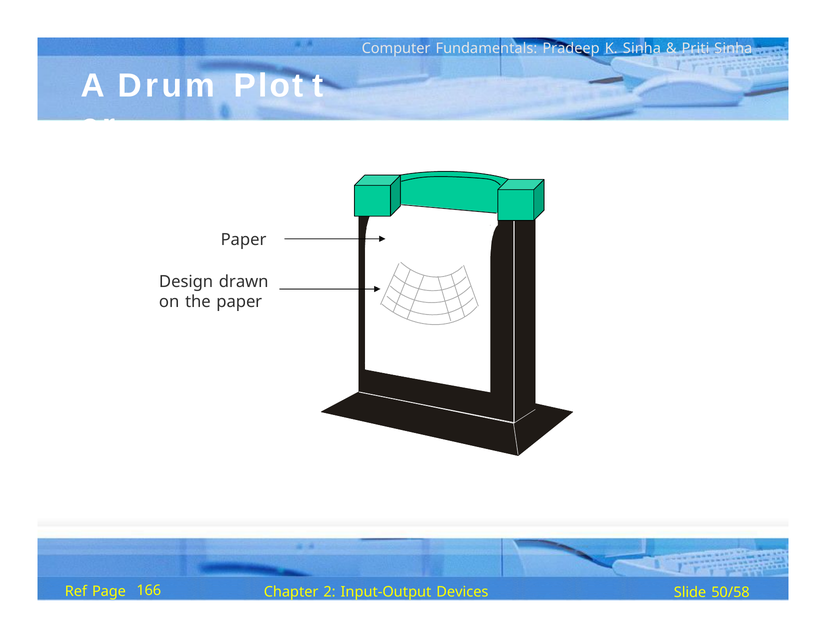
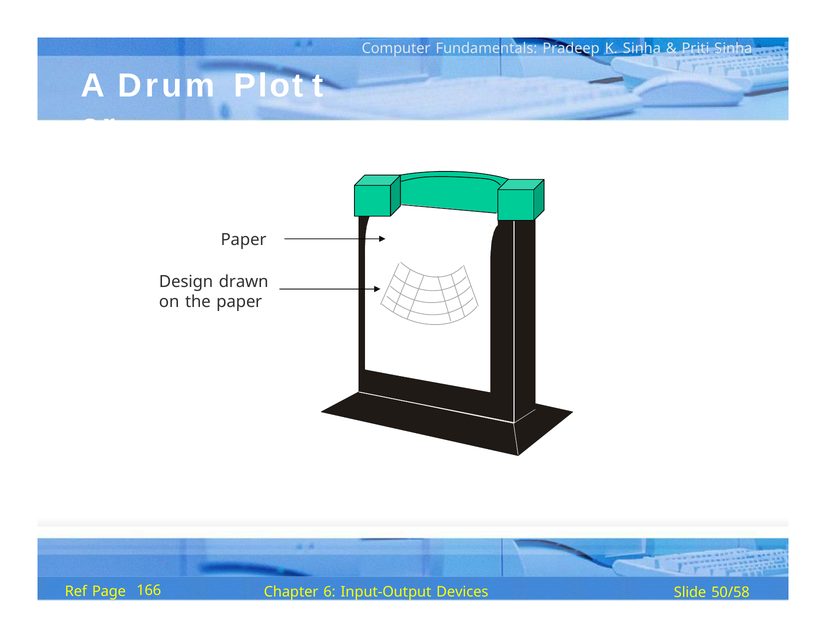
2: 2 -> 6
